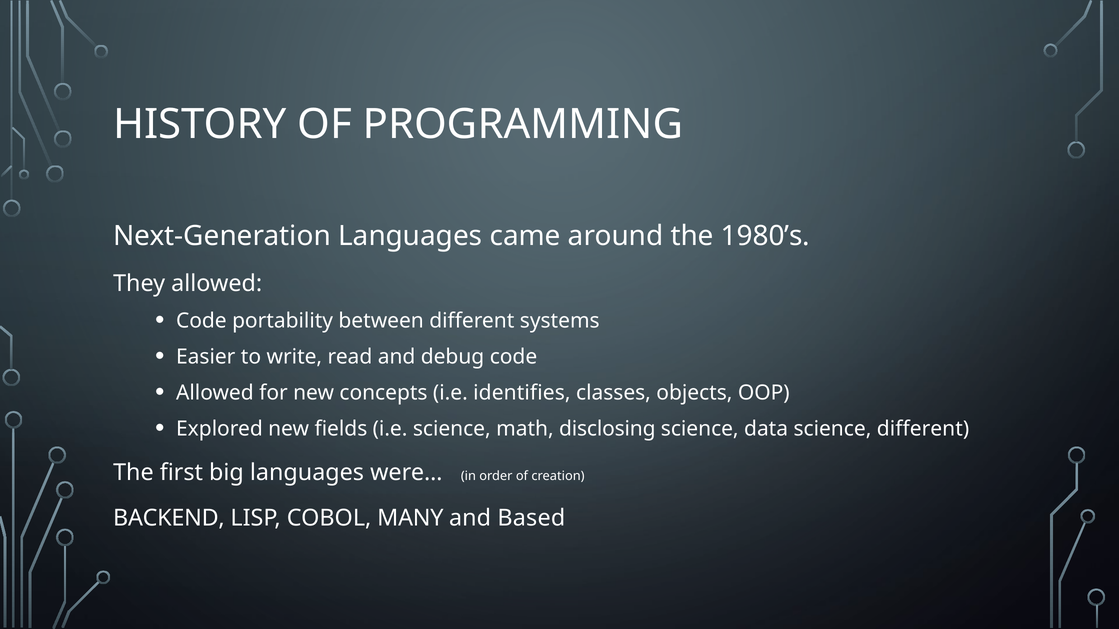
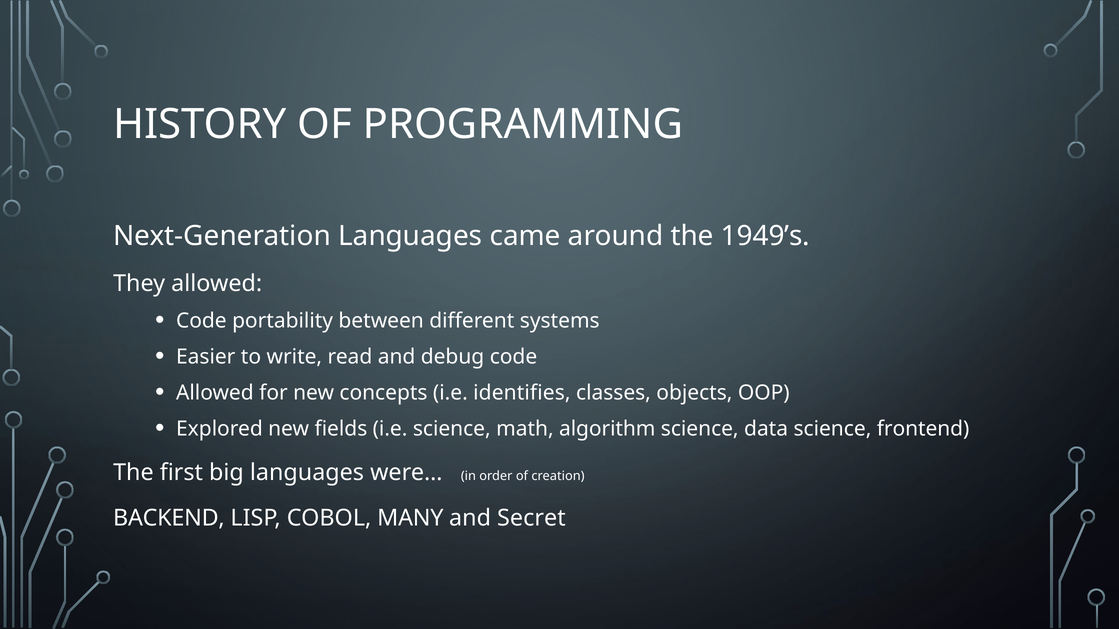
1980’s: 1980’s -> 1949’s
disclosing: disclosing -> algorithm
science different: different -> frontend
Based: Based -> Secret
